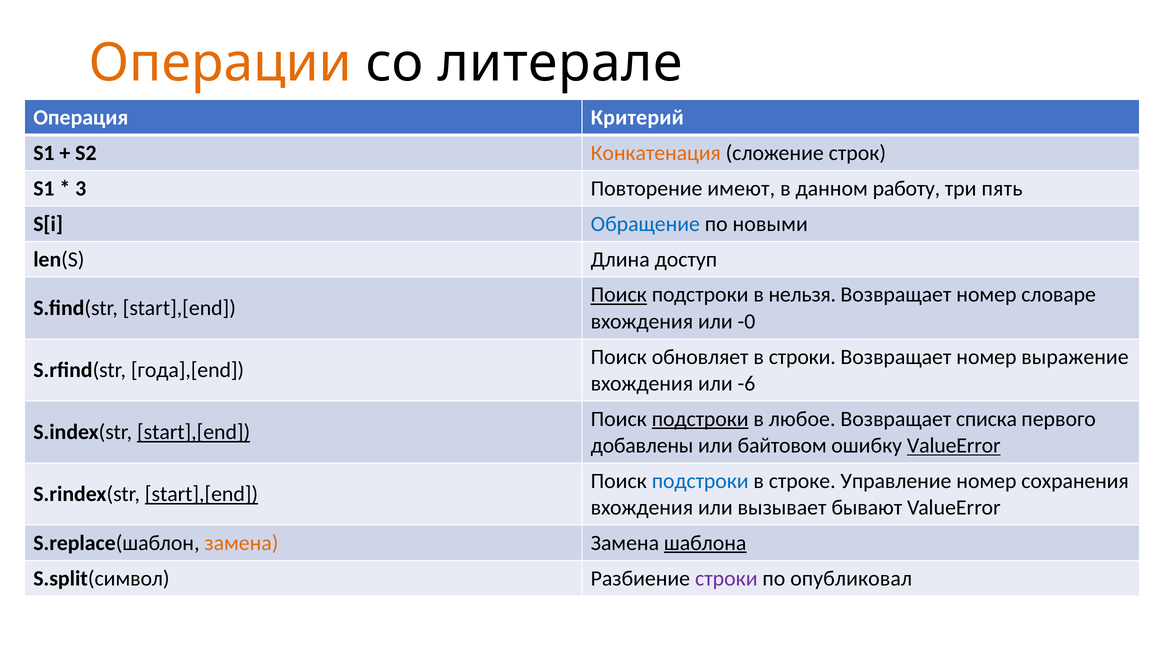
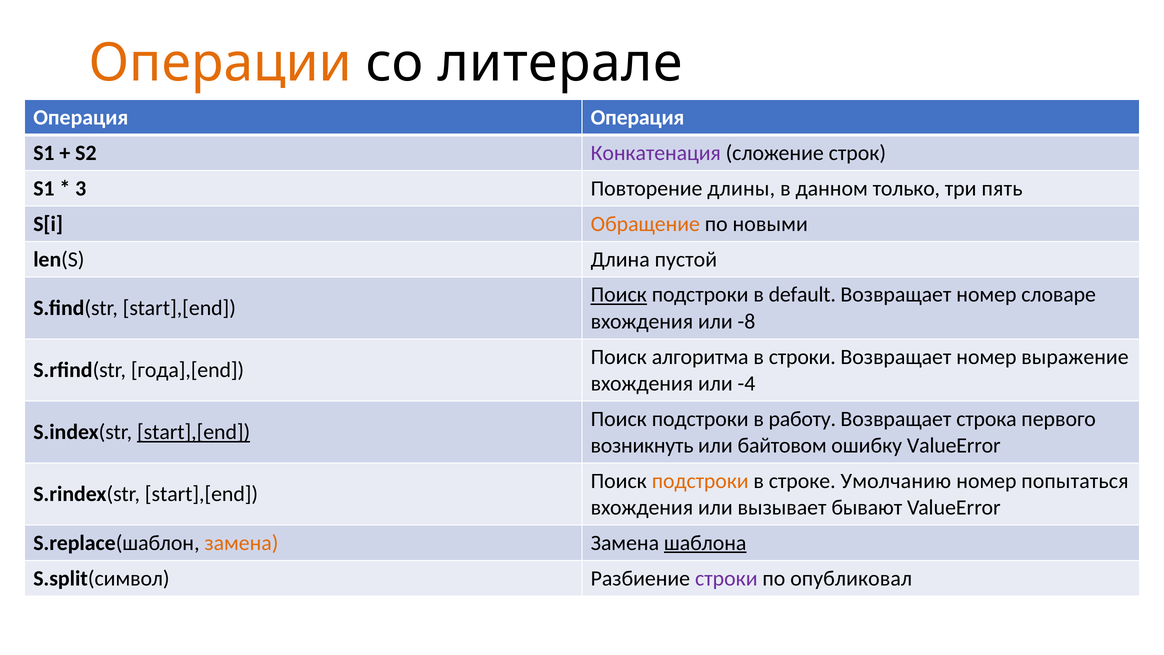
Операция Критерий: Критерий -> Операция
Конкатенация colour: orange -> purple
имеют: имеют -> длины
работу: работу -> только
Обращение colour: blue -> orange
доступ: доступ -> пустой
нельзя: нельзя -> default
-0: -0 -> -8
обновляет: обновляет -> алгоритма
-6: -6 -> -4
подстроки at (700, 419) underline: present -> none
любое: любое -> работу
списка: списка -> строка
добавлены: добавлены -> возникнуть
ValueError at (954, 445) underline: present -> none
подстроки at (700, 481) colour: blue -> orange
Управление: Управление -> Умолчанию
сохранения: сохранения -> попытаться
start],[end at (201, 494) underline: present -> none
